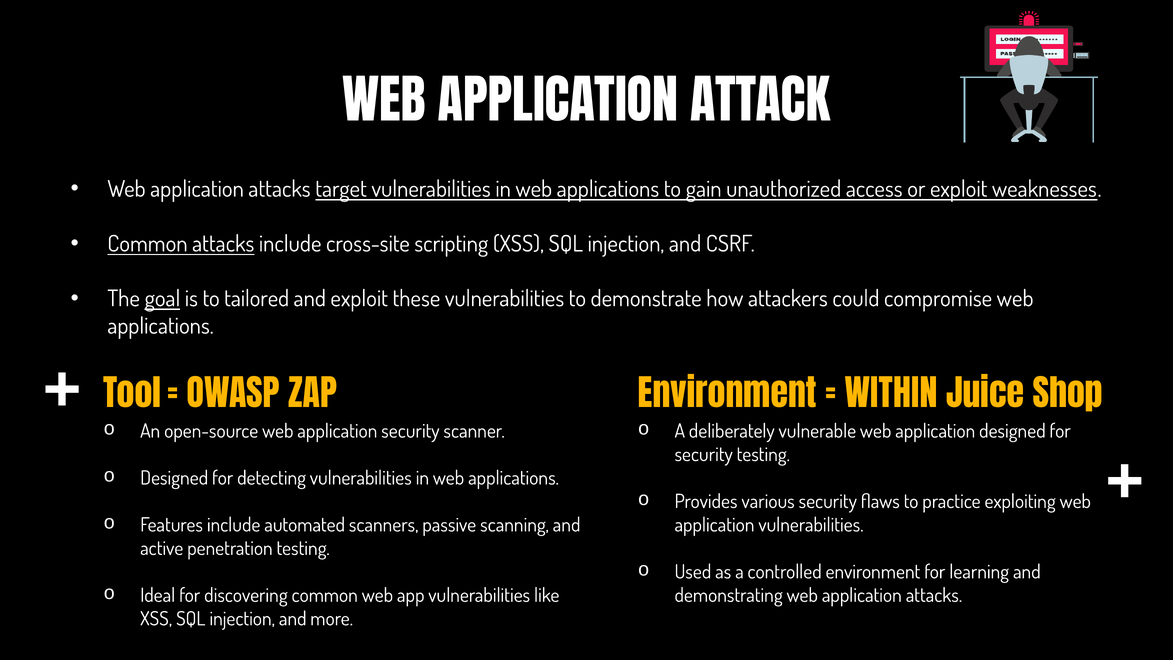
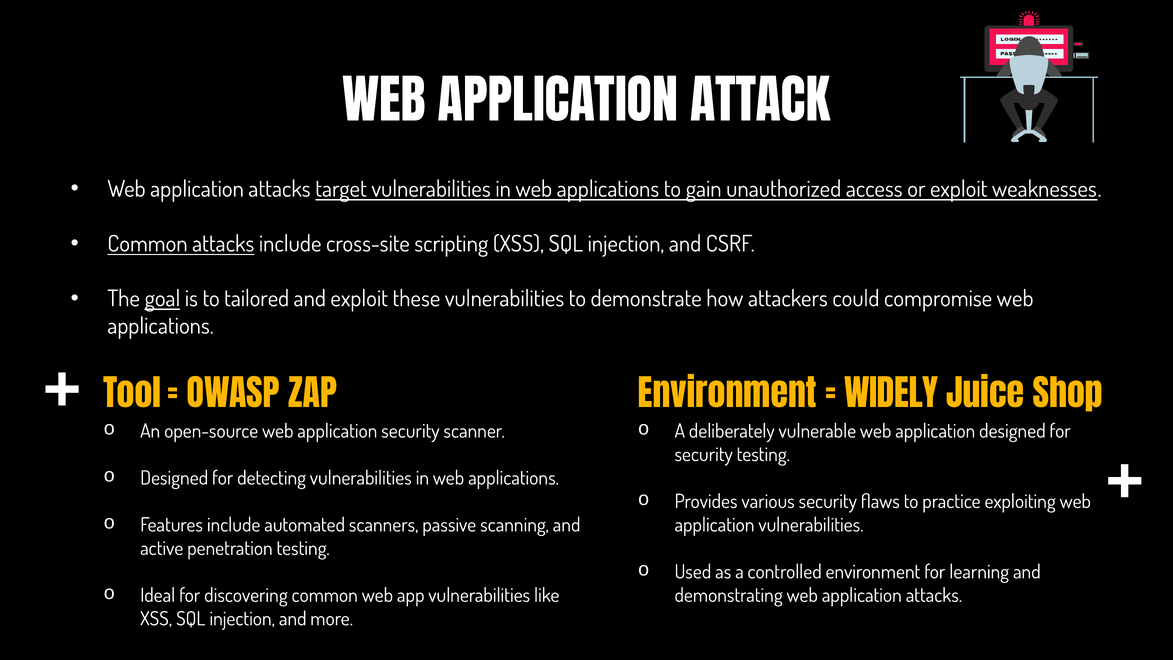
WITHIN: WITHIN -> WIDELY
